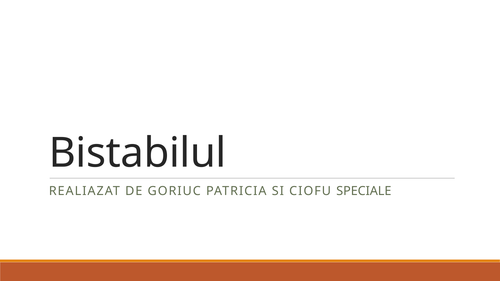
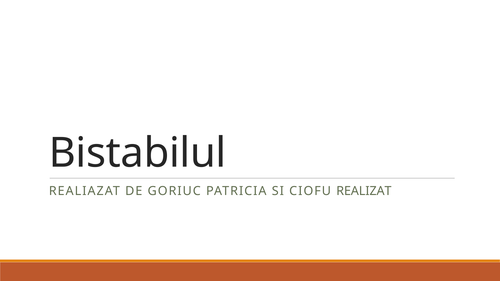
SPECIALE: SPECIALE -> REALIZAT
